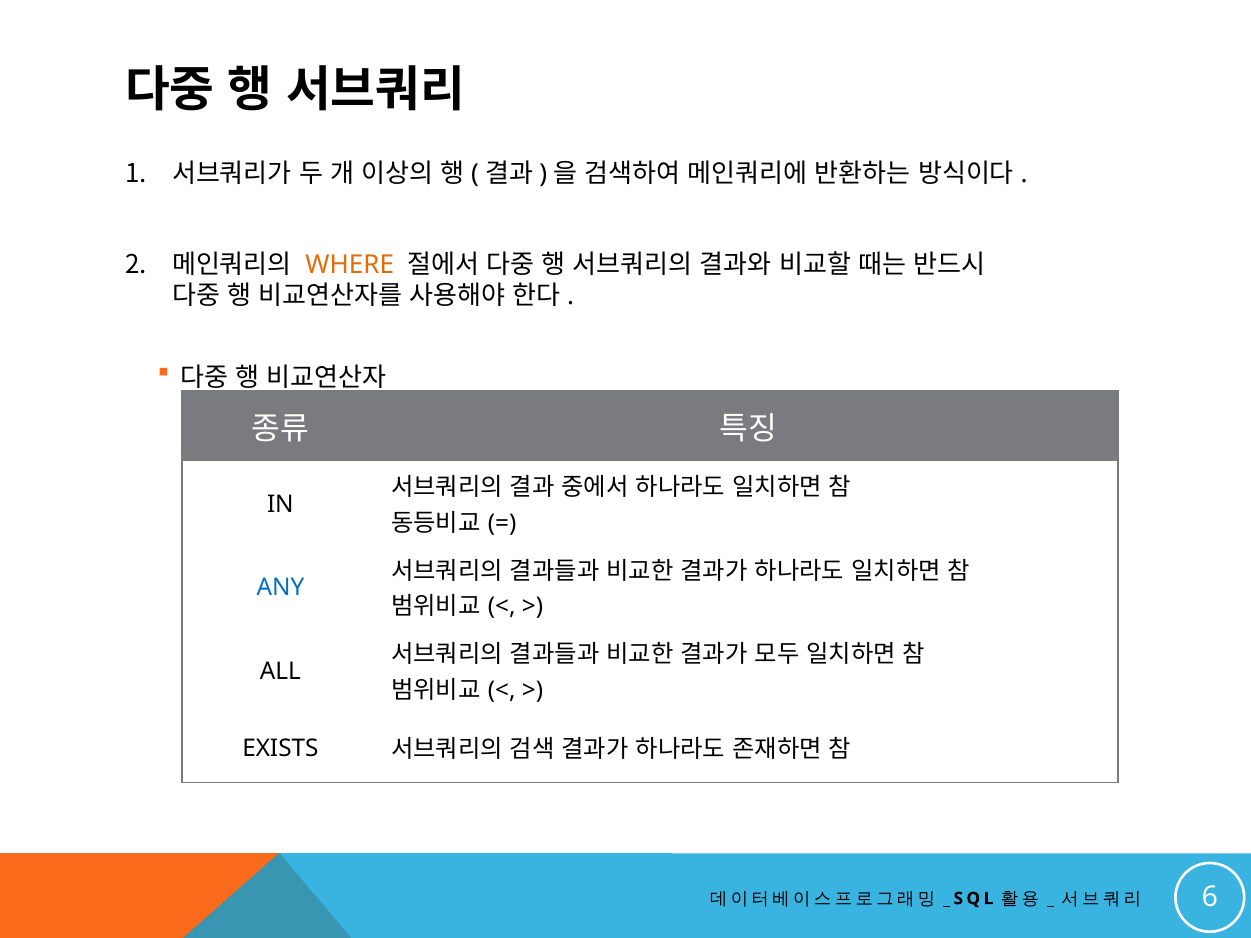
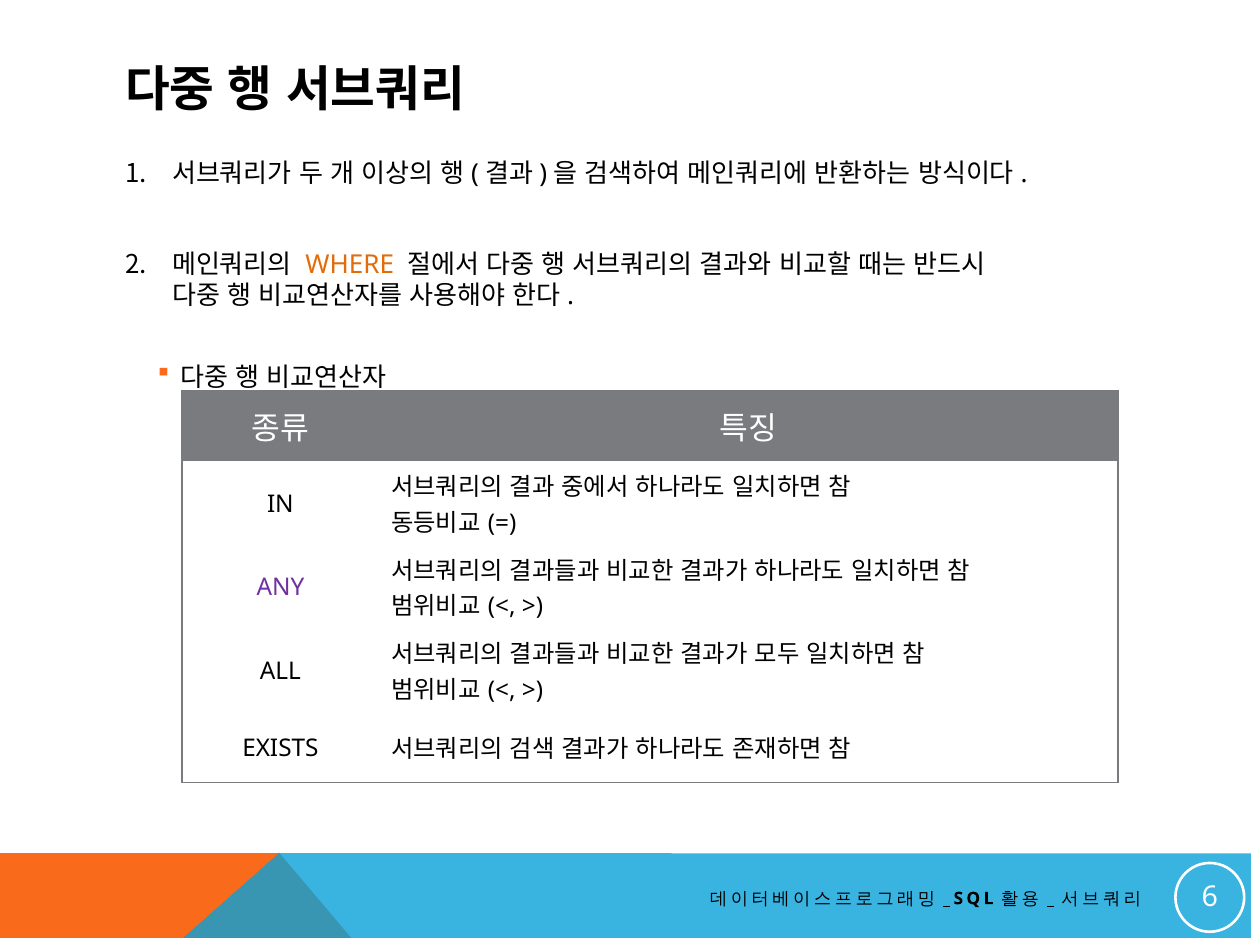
ANY colour: blue -> purple
